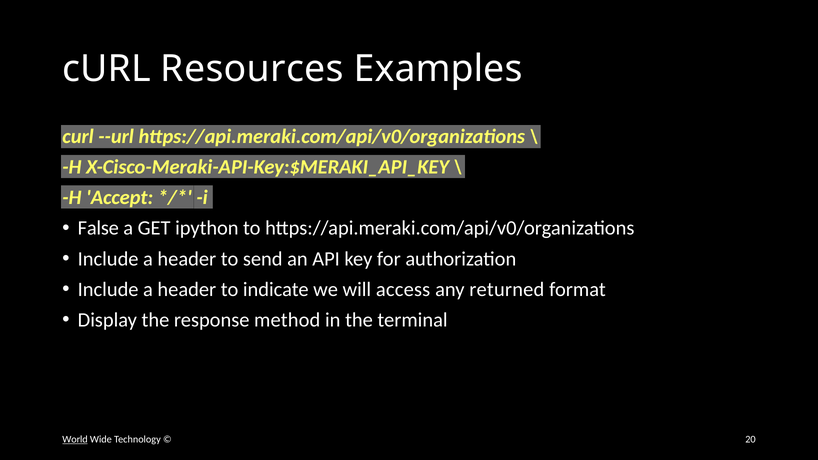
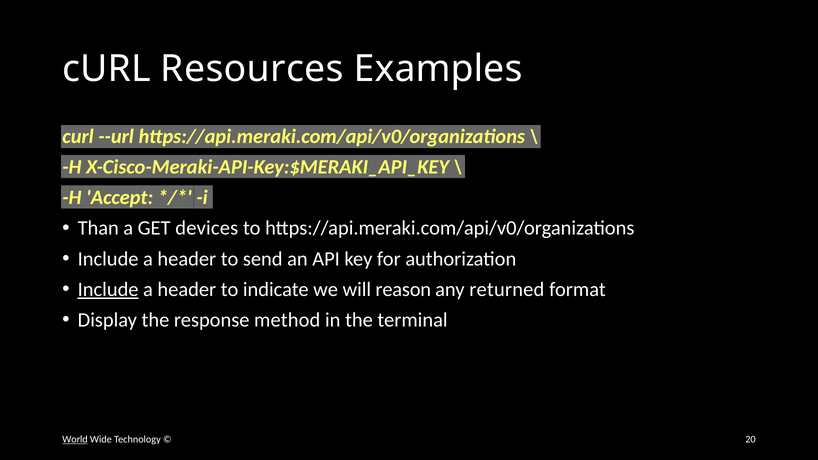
False: False -> Than
ipython: ipython -> devices
Include at (108, 289) underline: none -> present
access: access -> reason
